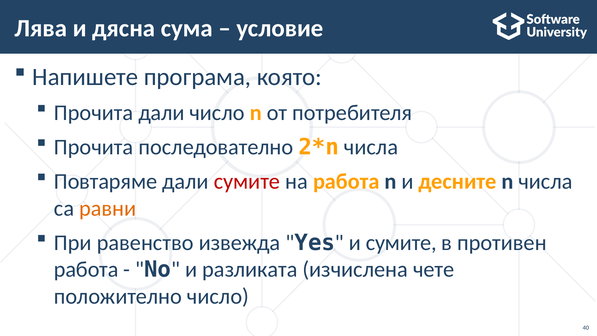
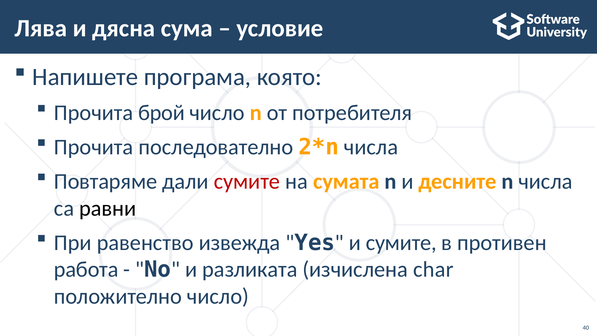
Прочита дали: дали -> брой
на работа: работа -> сумата
равни colour: orange -> black
чете: чете -> char
